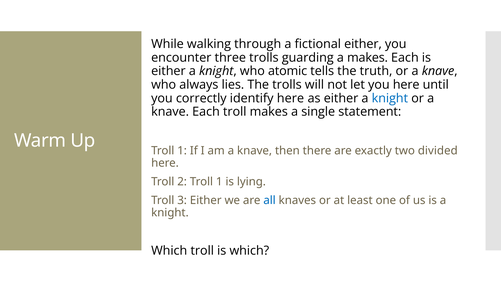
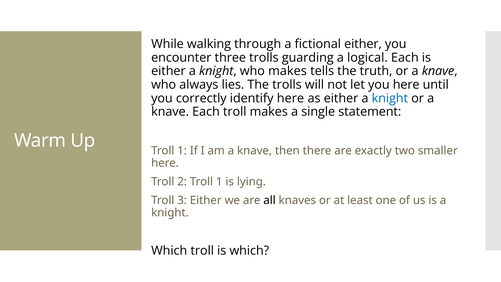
a makes: makes -> logical
who atomic: atomic -> makes
divided: divided -> smaller
all colour: blue -> black
